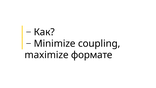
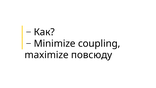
формате: формате -> повсюду
